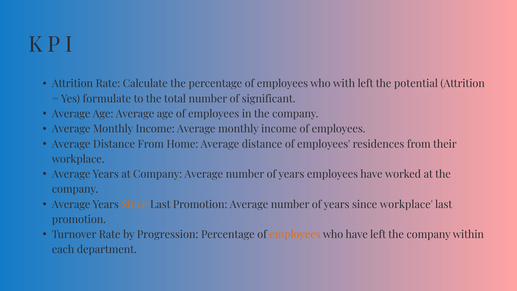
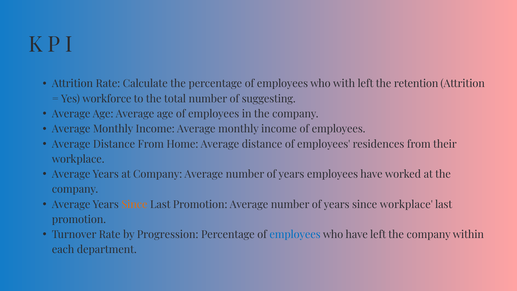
potential: potential -> retention
formulate: formulate -> workforce
significant: significant -> suggesting
employees at (295, 235) colour: orange -> blue
